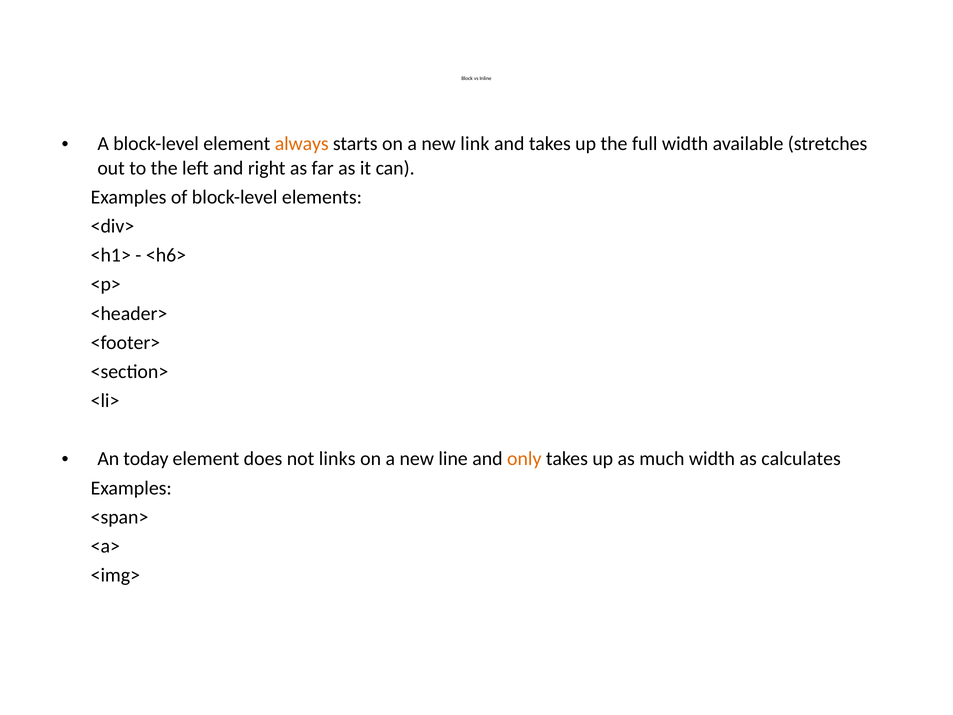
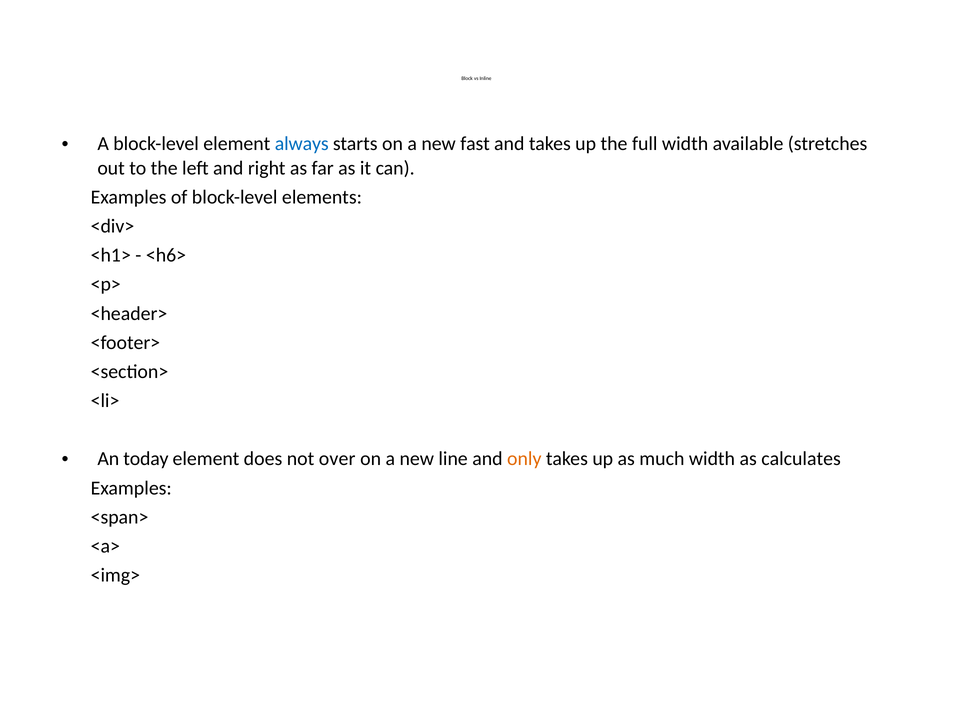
always colour: orange -> blue
link: link -> fast
links: links -> over
